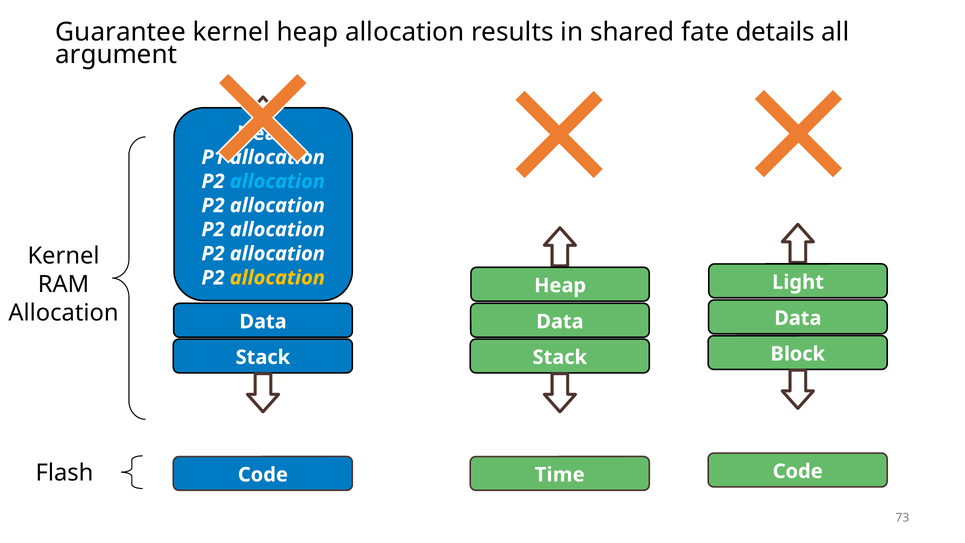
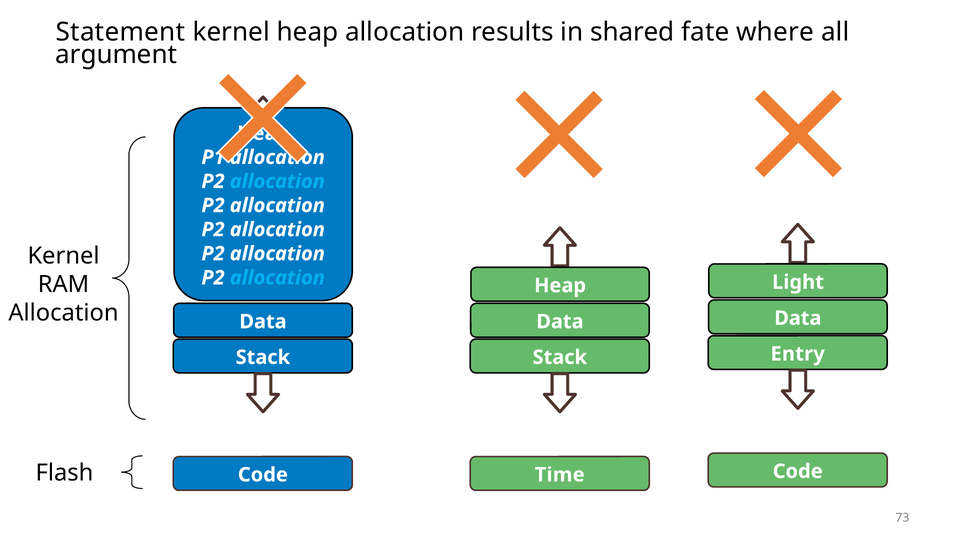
Guarantee: Guarantee -> Statement
details: details -> where
allocation at (277, 278) colour: yellow -> light blue
Block: Block -> Entry
